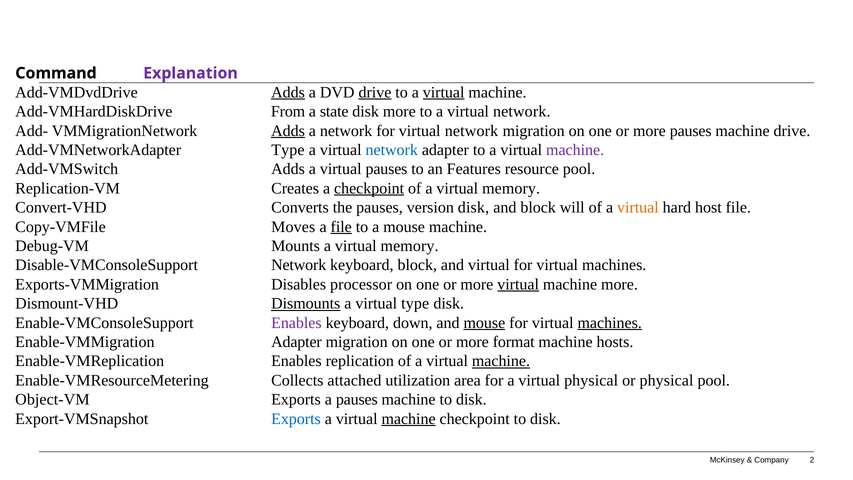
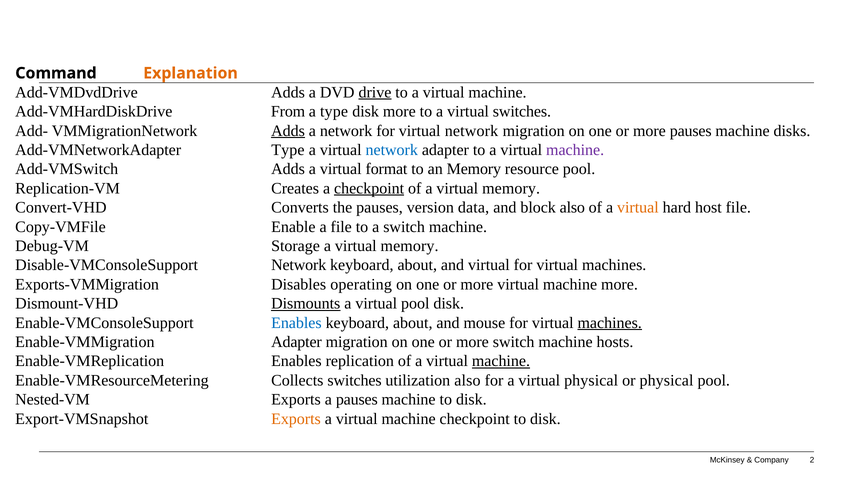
Explanation colour: purple -> orange
Adds at (288, 92) underline: present -> none
virtual at (444, 92) underline: present -> none
a state: state -> type
to a virtual network: network -> switches
machine drive: drive -> disks
virtual pauses: pauses -> format
an Features: Features -> Memory
version disk: disk -> data
block will: will -> also
Moves: Moves -> Enable
file at (341, 227) underline: present -> none
a mouse: mouse -> switch
Mounts: Mounts -> Storage
block at (417, 265): block -> about
processor: processor -> operating
virtual at (518, 284) underline: present -> none
virtual type: type -> pool
Enables at (296, 323) colour: purple -> blue
down at (413, 323): down -> about
mouse at (484, 323) underline: present -> none
more format: format -> switch
Collects attached: attached -> switches
utilization area: area -> also
Object-VM: Object-VM -> Nested-VM
Exports at (296, 419) colour: blue -> orange
machine at (409, 419) underline: present -> none
